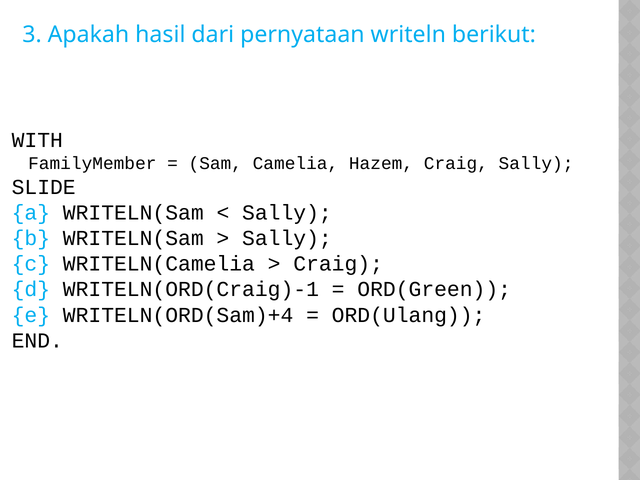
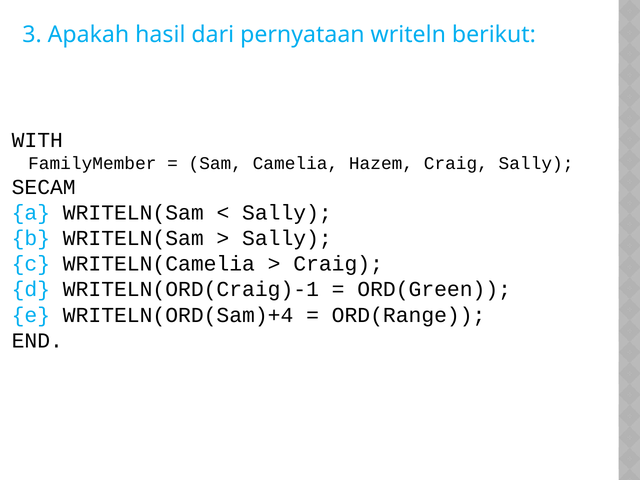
SLIDE: SLIDE -> SECAM
ORD(Ulang: ORD(Ulang -> ORD(Range
